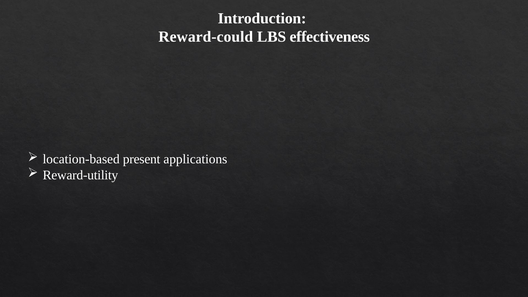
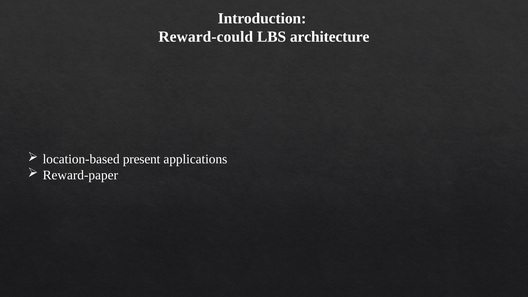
effectiveness: effectiveness -> architecture
Reward-utility: Reward-utility -> Reward-paper
